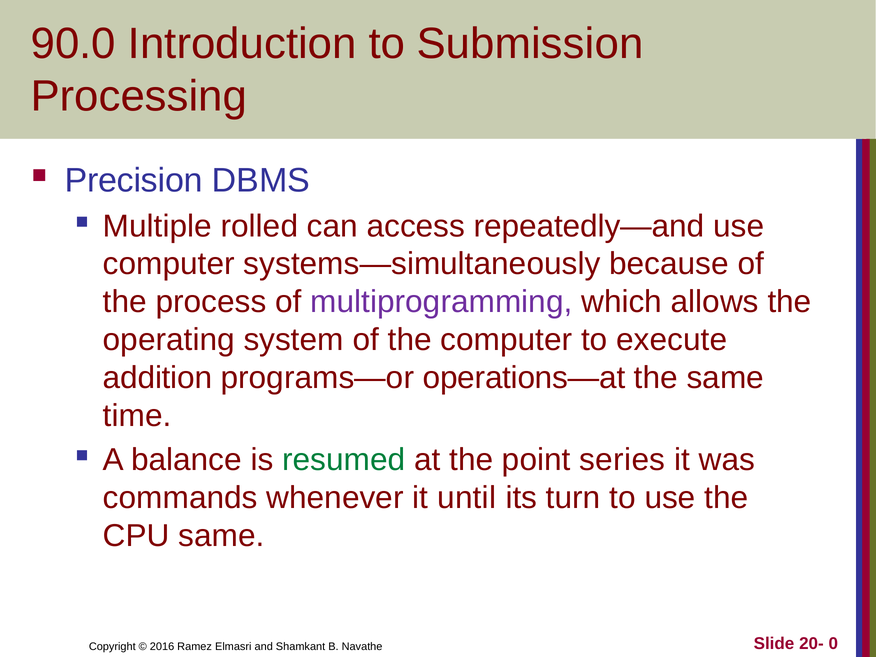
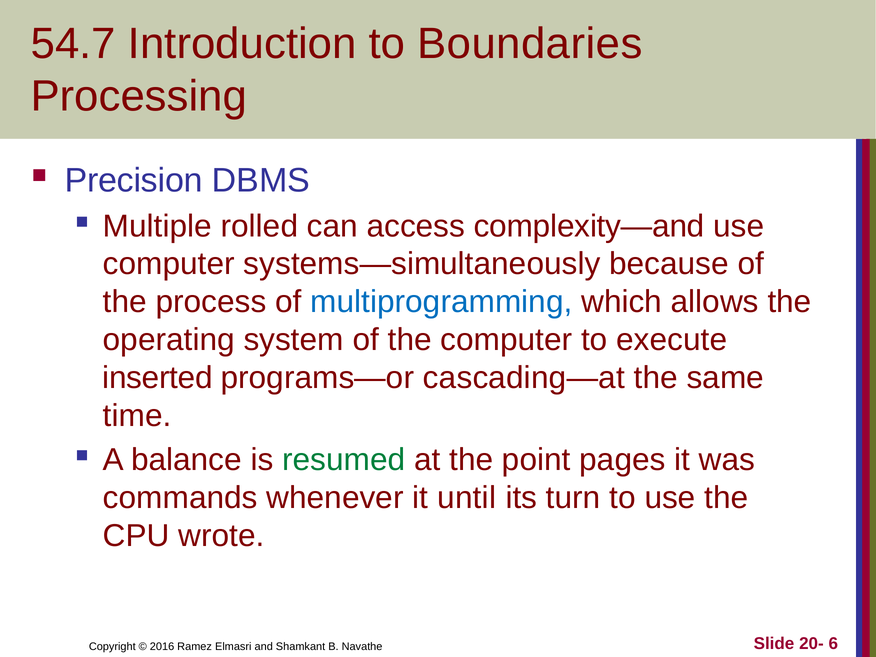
90.0: 90.0 -> 54.7
Submission: Submission -> Boundaries
repeatedly—and: repeatedly—and -> complexity—and
multiprogramming colour: purple -> blue
addition: addition -> inserted
operations—at: operations—at -> cascading—at
series: series -> pages
CPU same: same -> wrote
0: 0 -> 6
